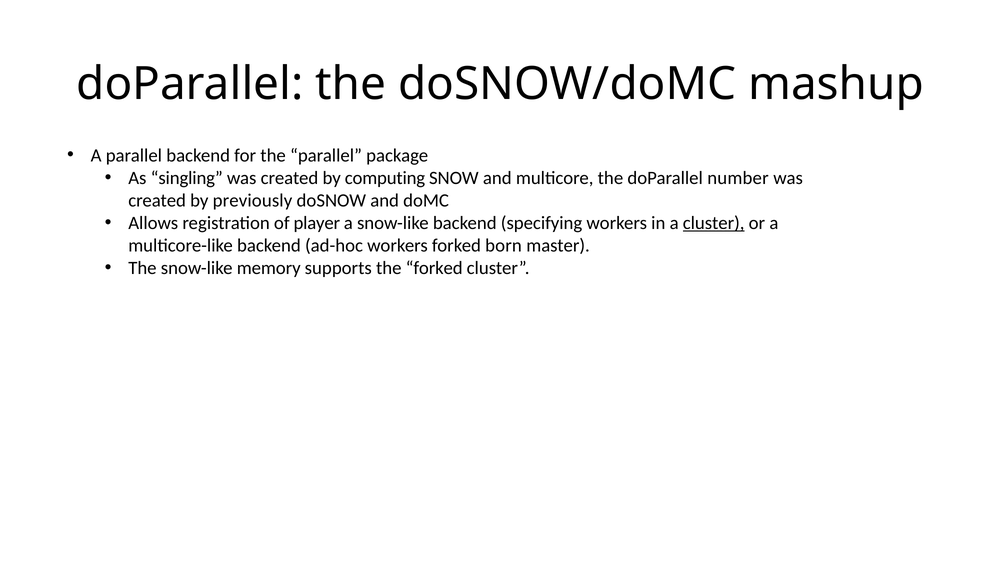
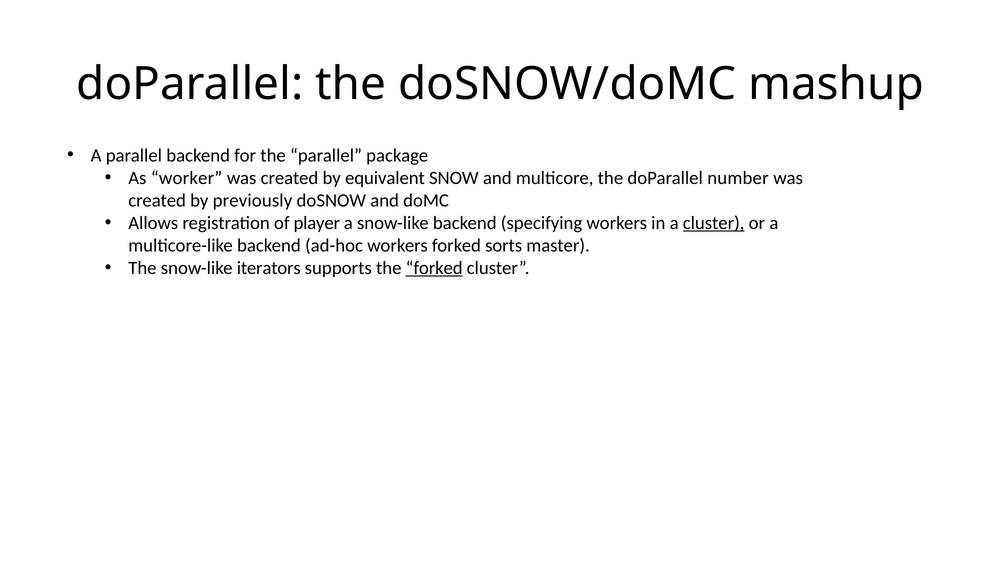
singling: singling -> worker
computing: computing -> equivalent
born: born -> sorts
memory: memory -> iterators
forked at (434, 268) underline: none -> present
